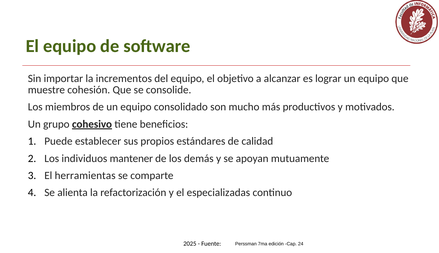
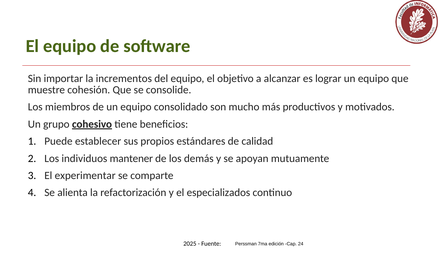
herramientas: herramientas -> experimentar
especializadas: especializadas -> especializados
